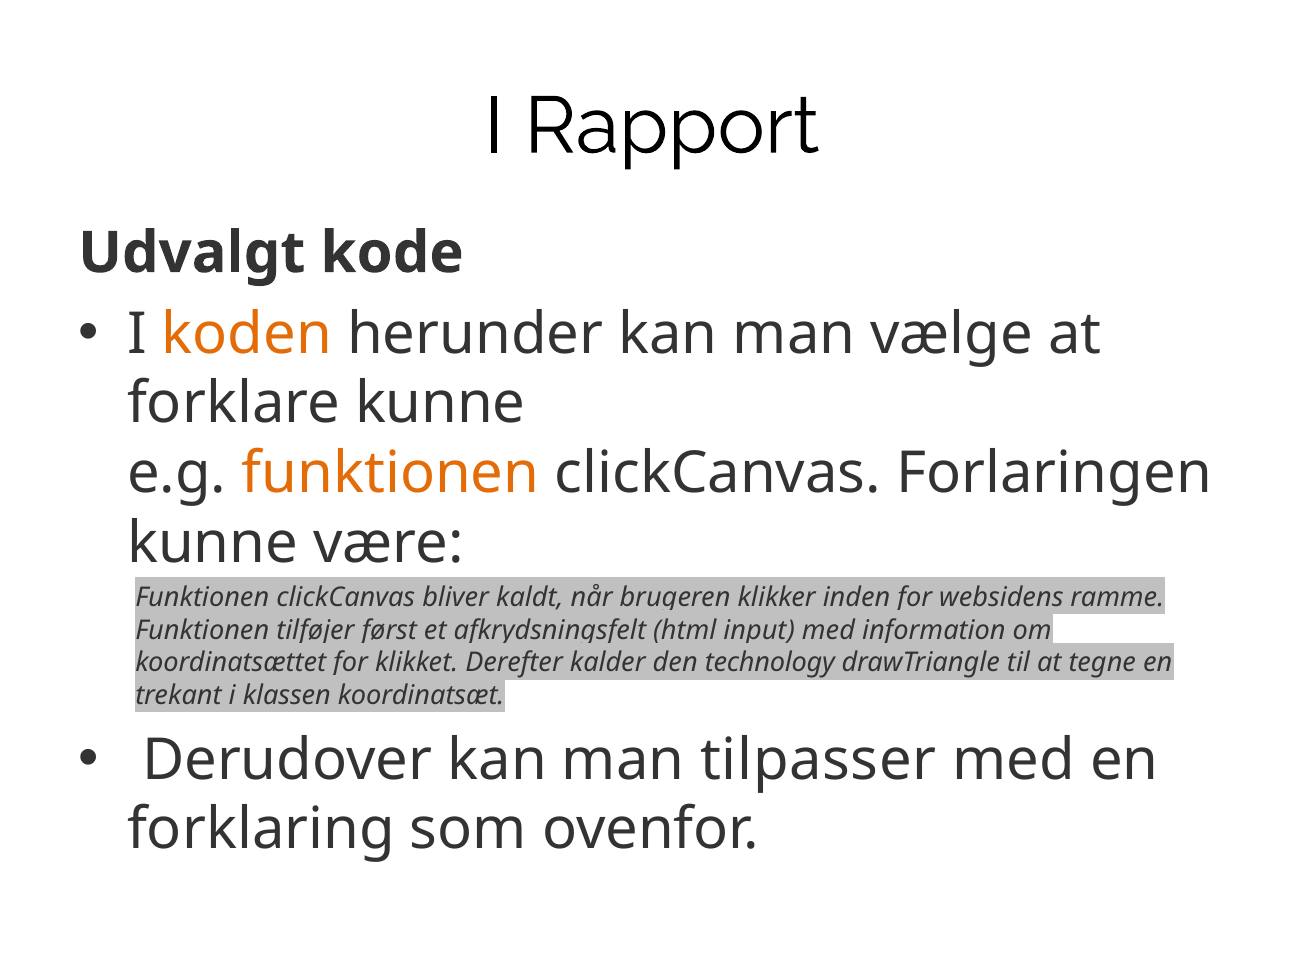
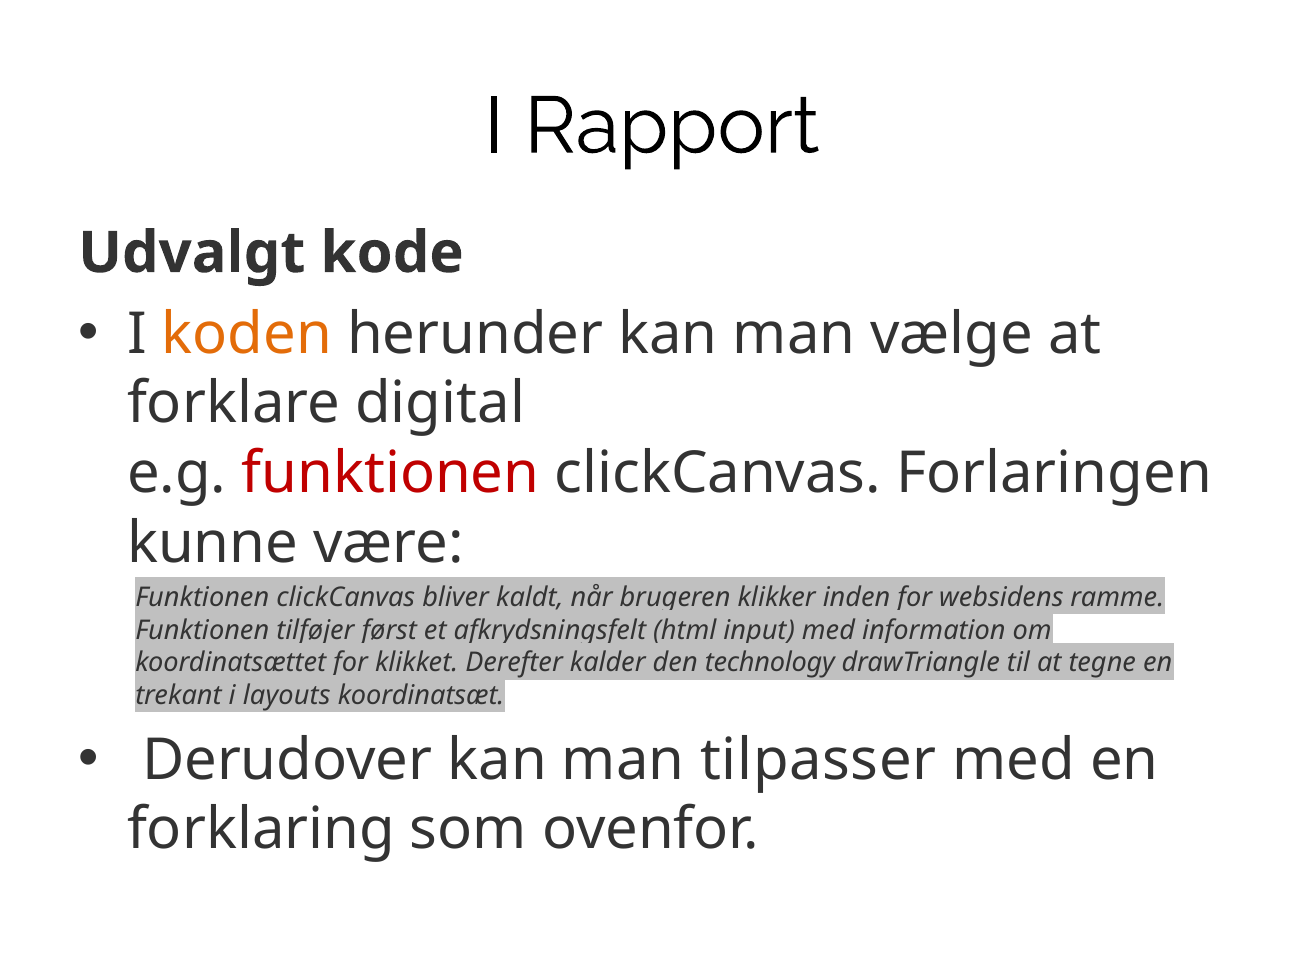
forklare kunne: kunne -> digital
funktionen at (391, 473) colour: orange -> red
klassen: klassen -> layouts
